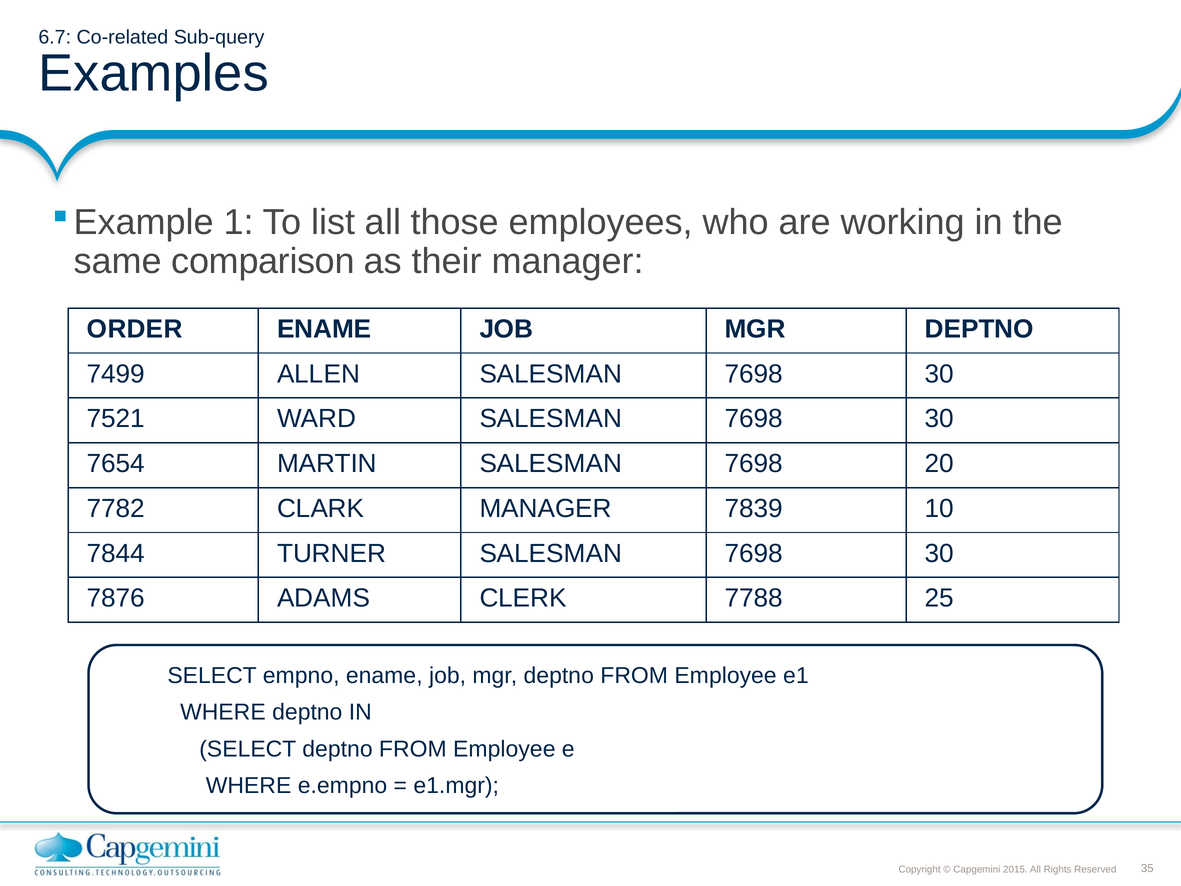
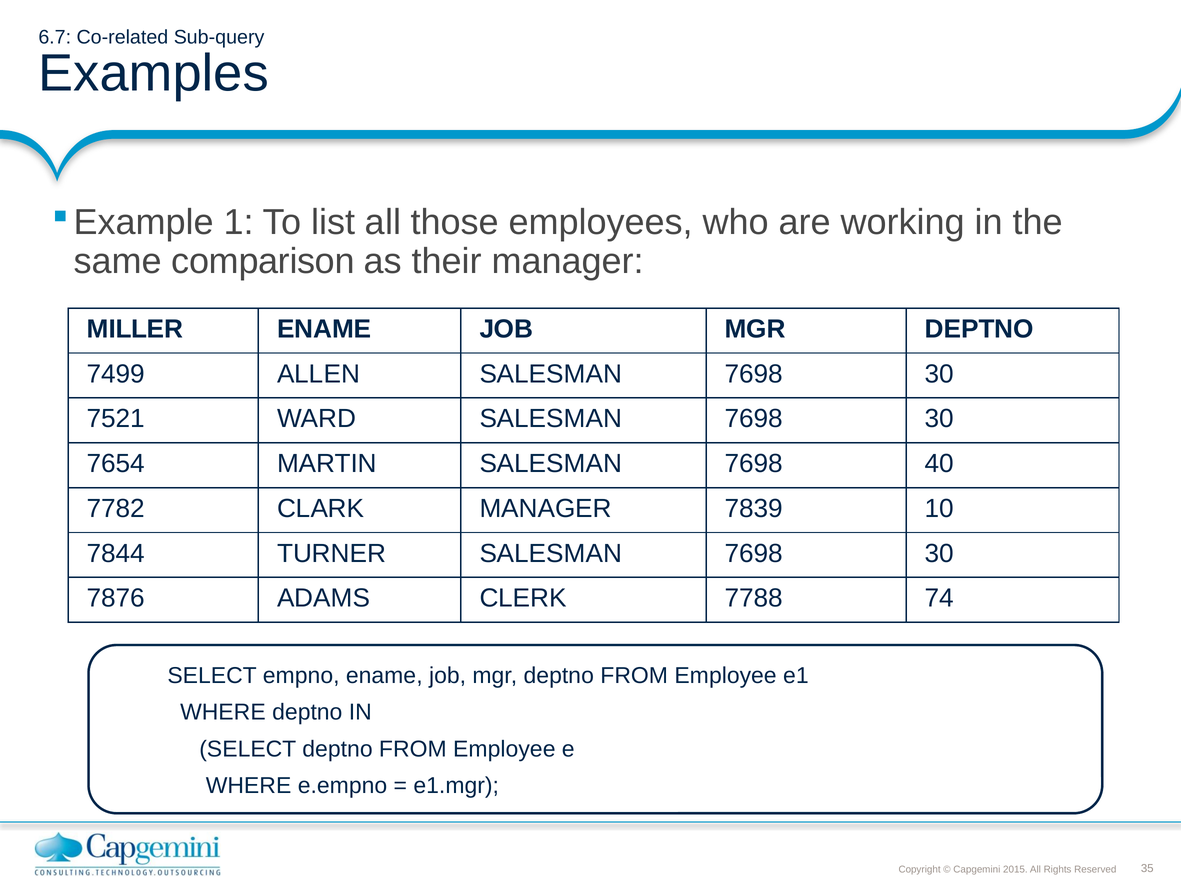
ORDER: ORDER -> MILLER
20: 20 -> 40
25: 25 -> 74
